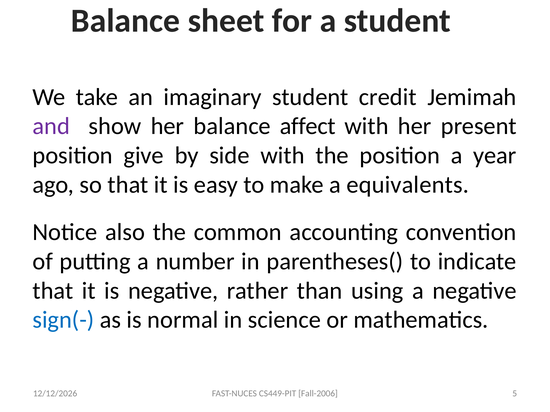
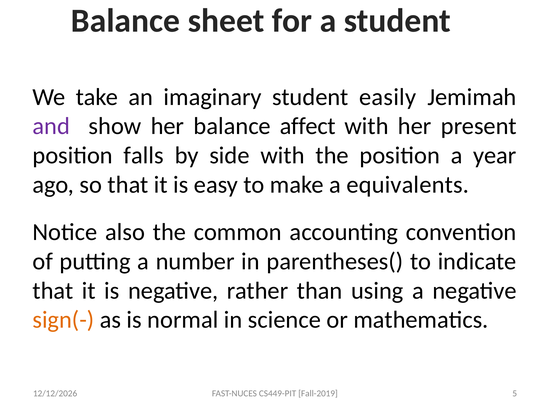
credit: credit -> easily
give: give -> falls
sign(- colour: blue -> orange
Fall-2006: Fall-2006 -> Fall-2019
